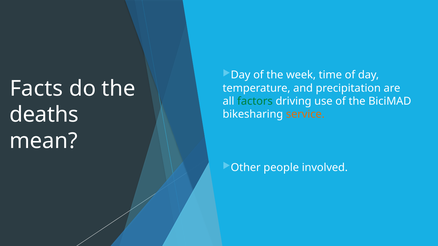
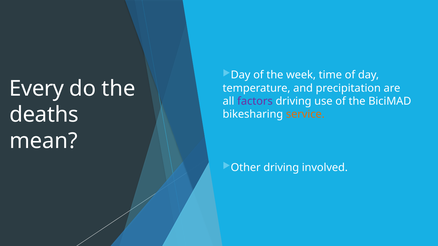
Facts: Facts -> Every
factors colour: green -> purple
Other people: people -> driving
